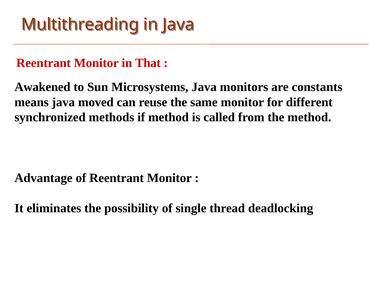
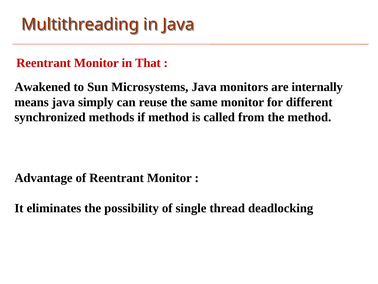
constants: constants -> internally
moved: moved -> simply
